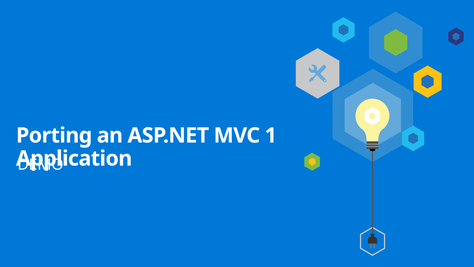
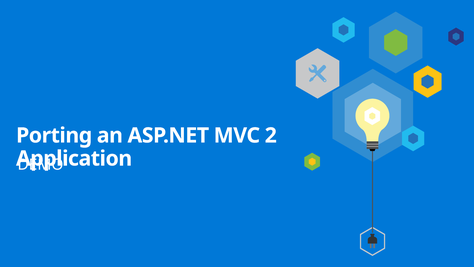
1: 1 -> 2
